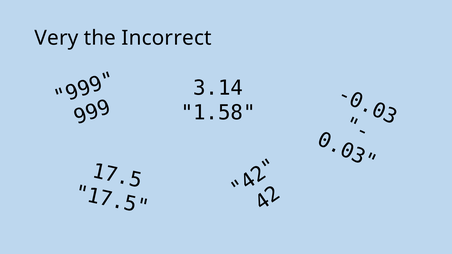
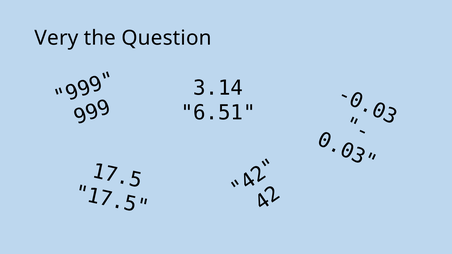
Incorrect: Incorrect -> Question
1.58: 1.58 -> 6.51
